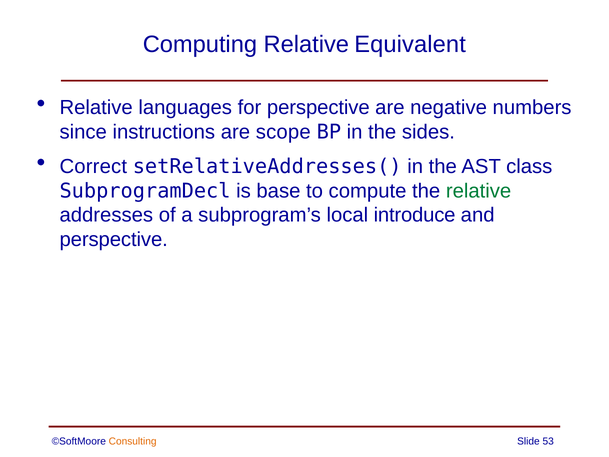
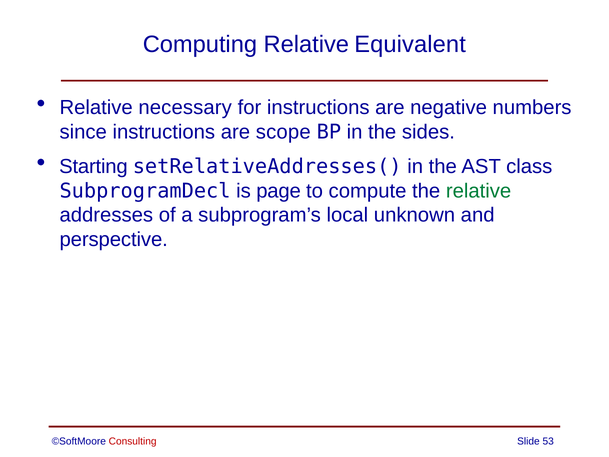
languages: languages -> necessary
for perspective: perspective -> instructions
Correct: Correct -> Starting
base: base -> page
introduce: introduce -> unknown
Consulting colour: orange -> red
